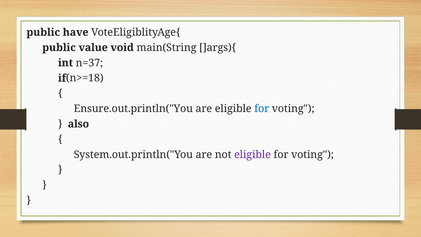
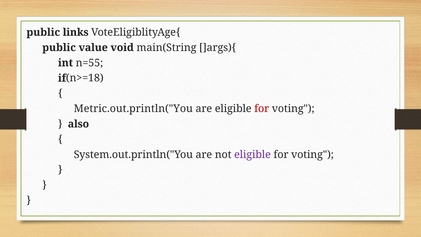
have: have -> links
n=37: n=37 -> n=55
Ensure.out.println("You: Ensure.out.println("You -> Metric.out.println("You
for at (262, 109) colour: blue -> red
